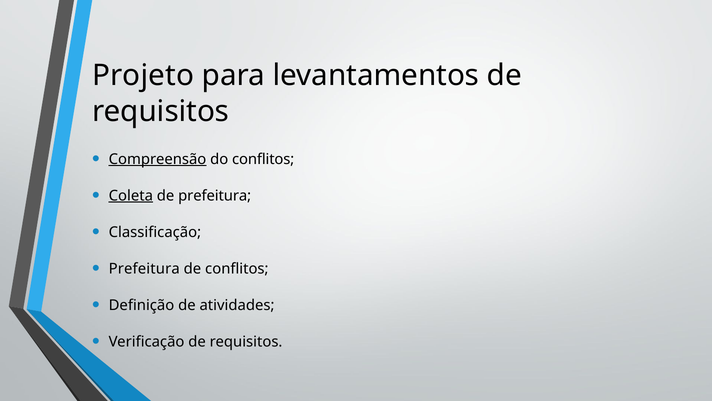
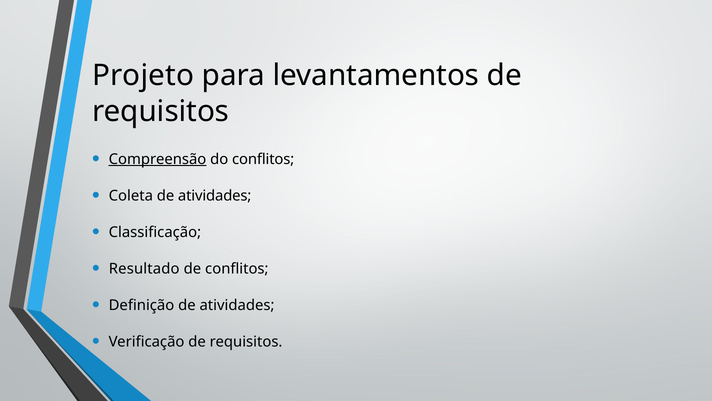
Coleta underline: present -> none
prefeitura at (215, 195): prefeitura -> atividades
Prefeitura at (144, 268): Prefeitura -> Resultado
